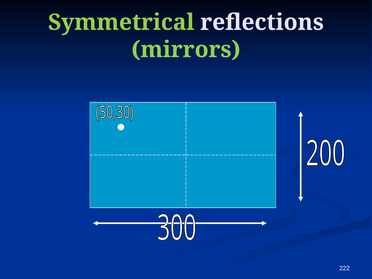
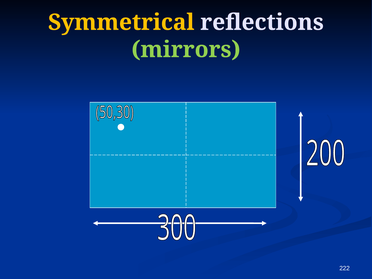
Symmetrical colour: light green -> yellow
